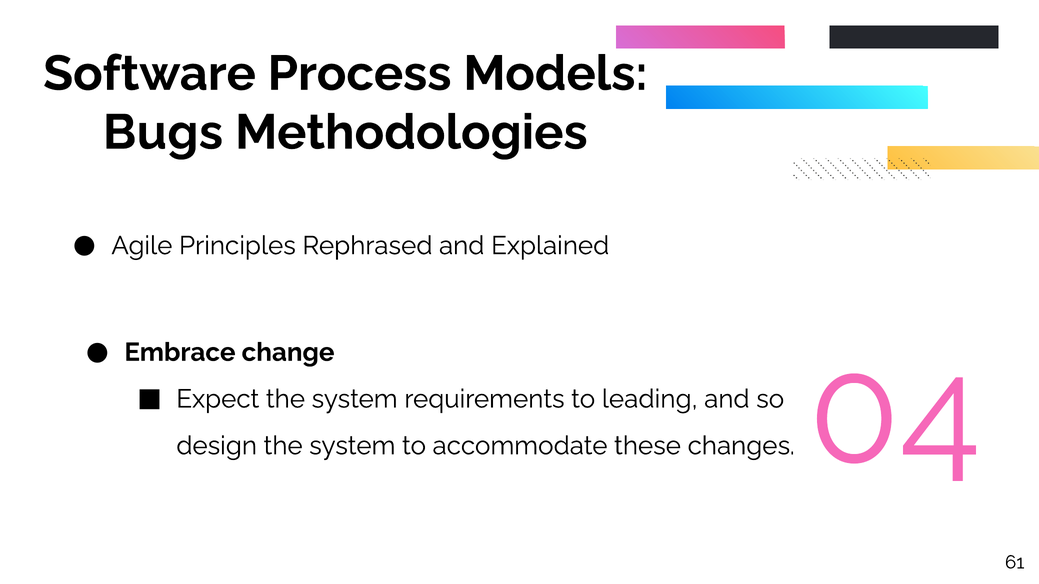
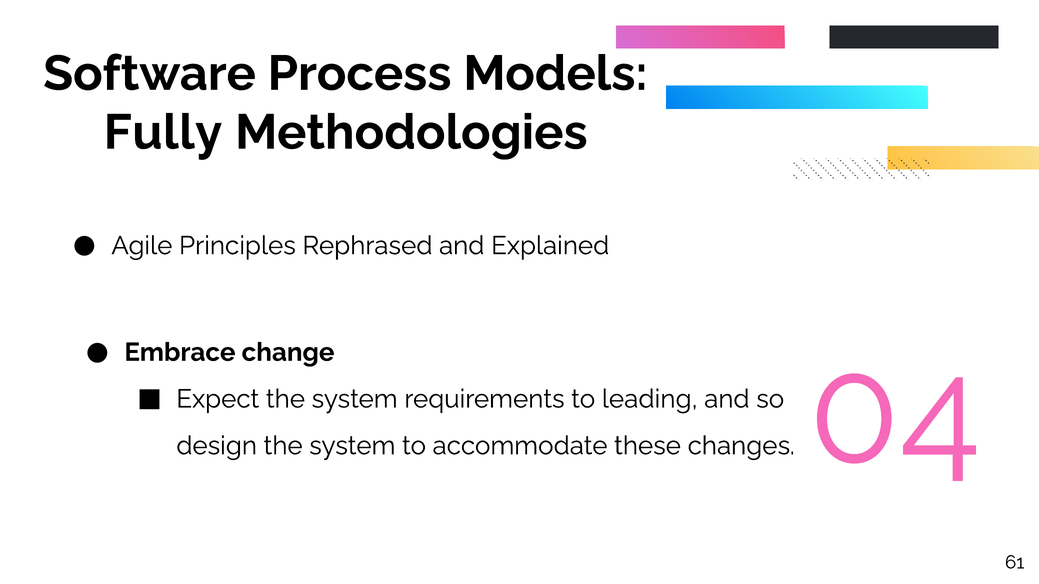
Bugs: Bugs -> Fully
